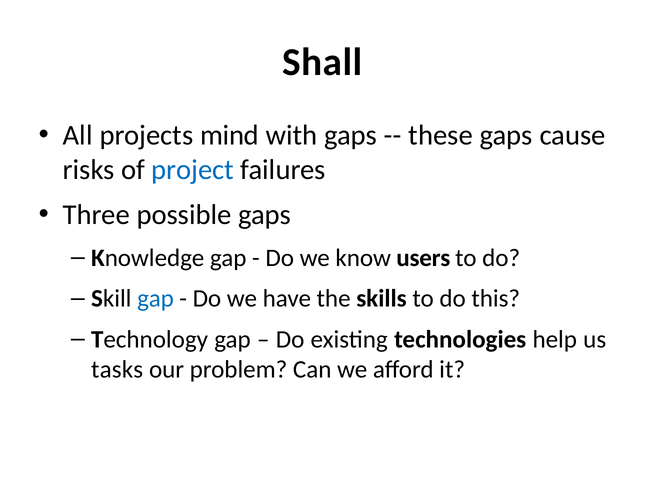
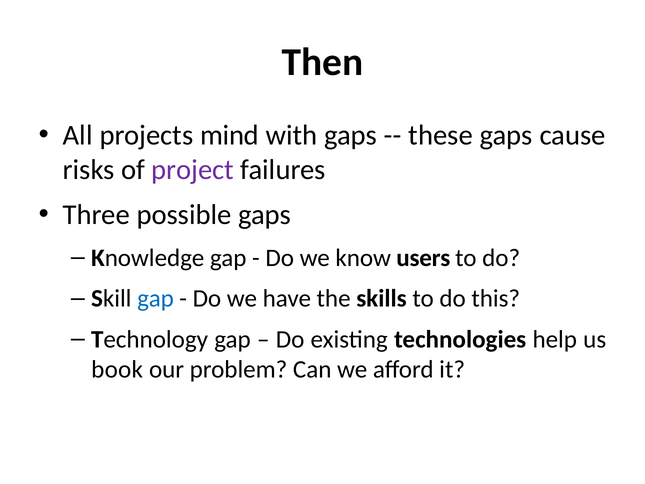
Shall: Shall -> Then
project colour: blue -> purple
tasks: tasks -> book
